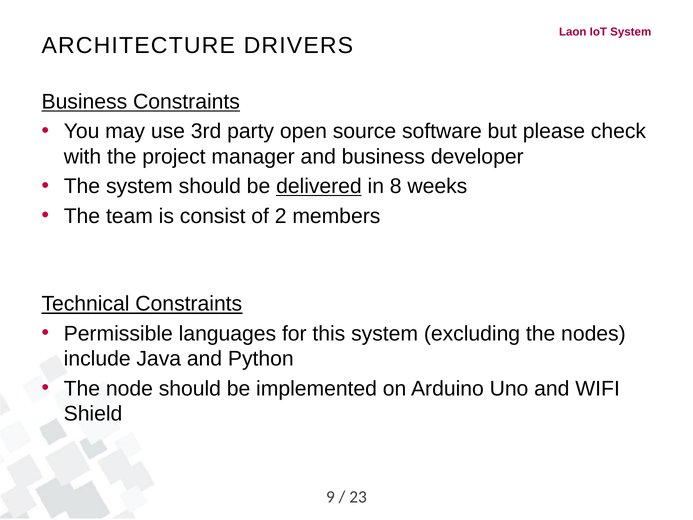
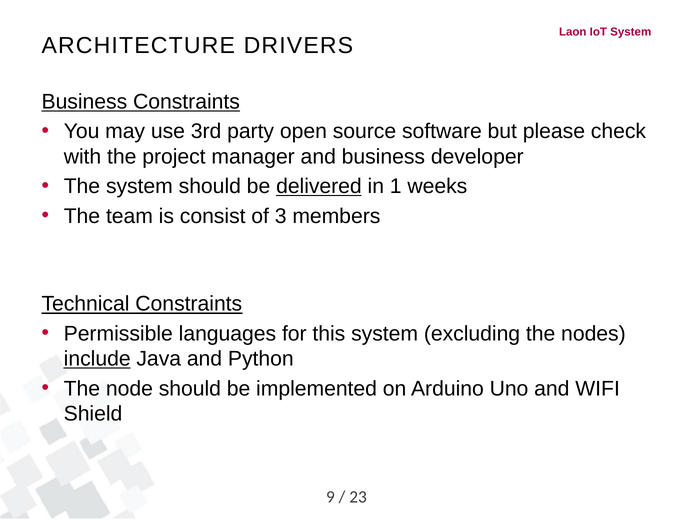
8: 8 -> 1
2: 2 -> 3
include underline: none -> present
